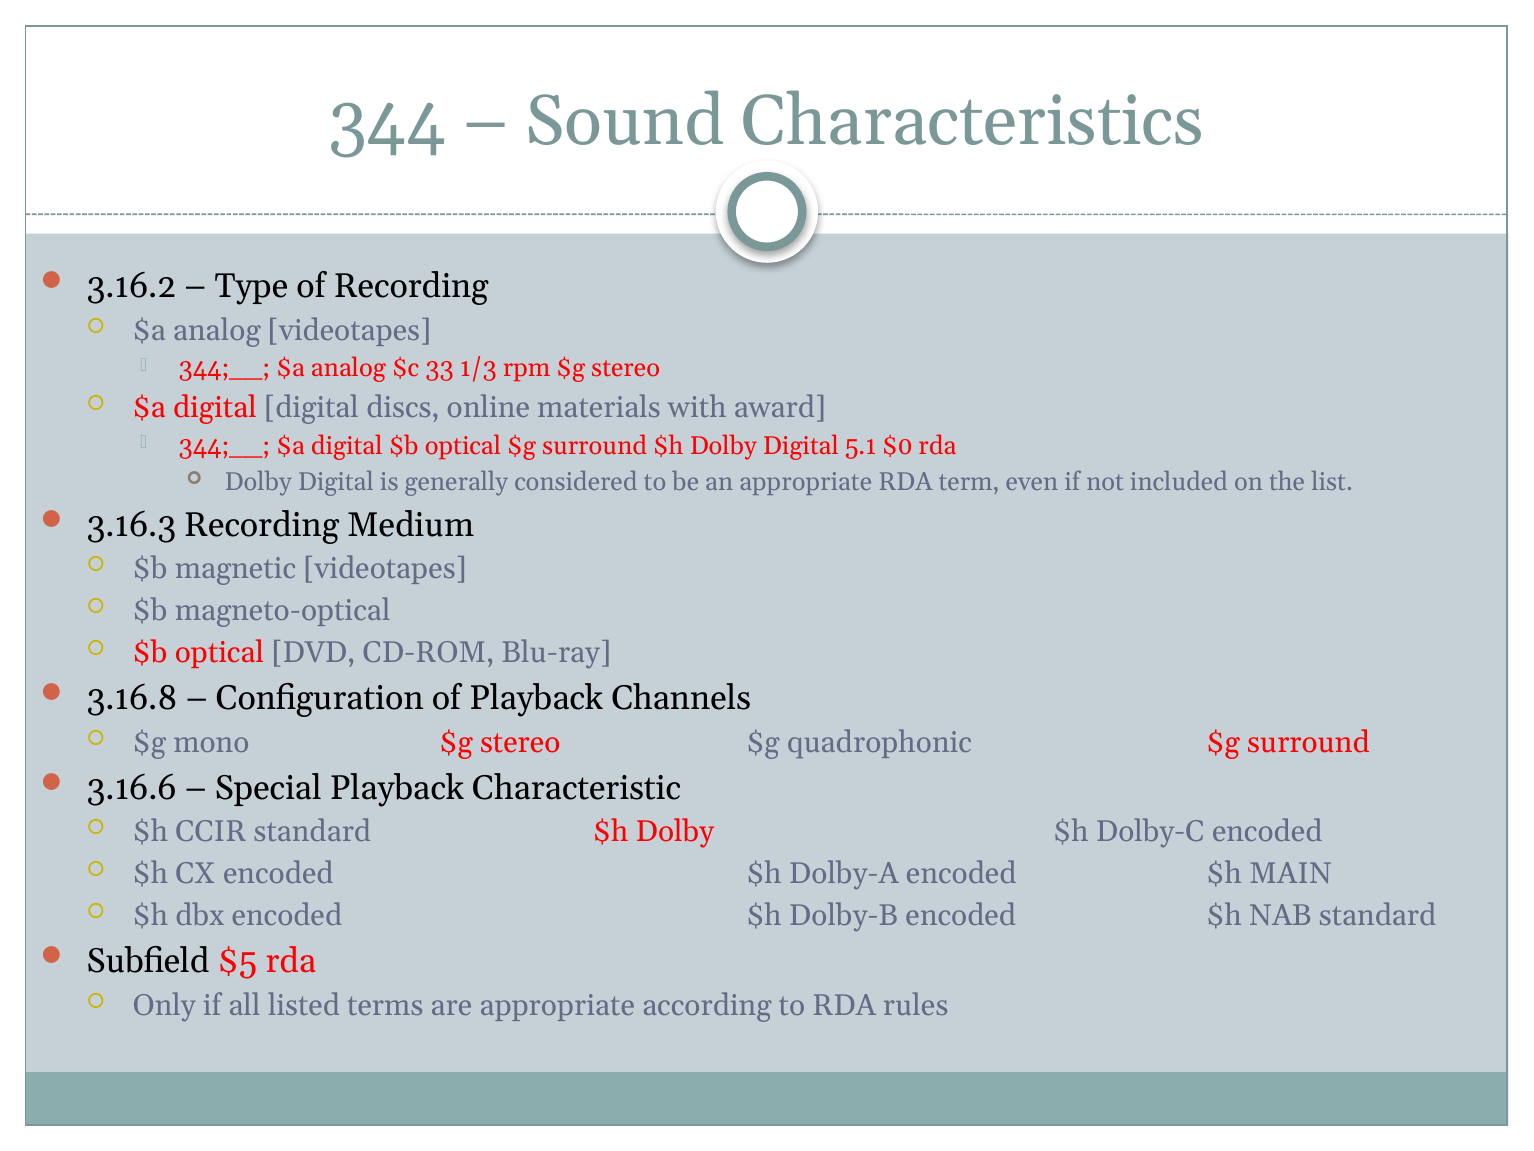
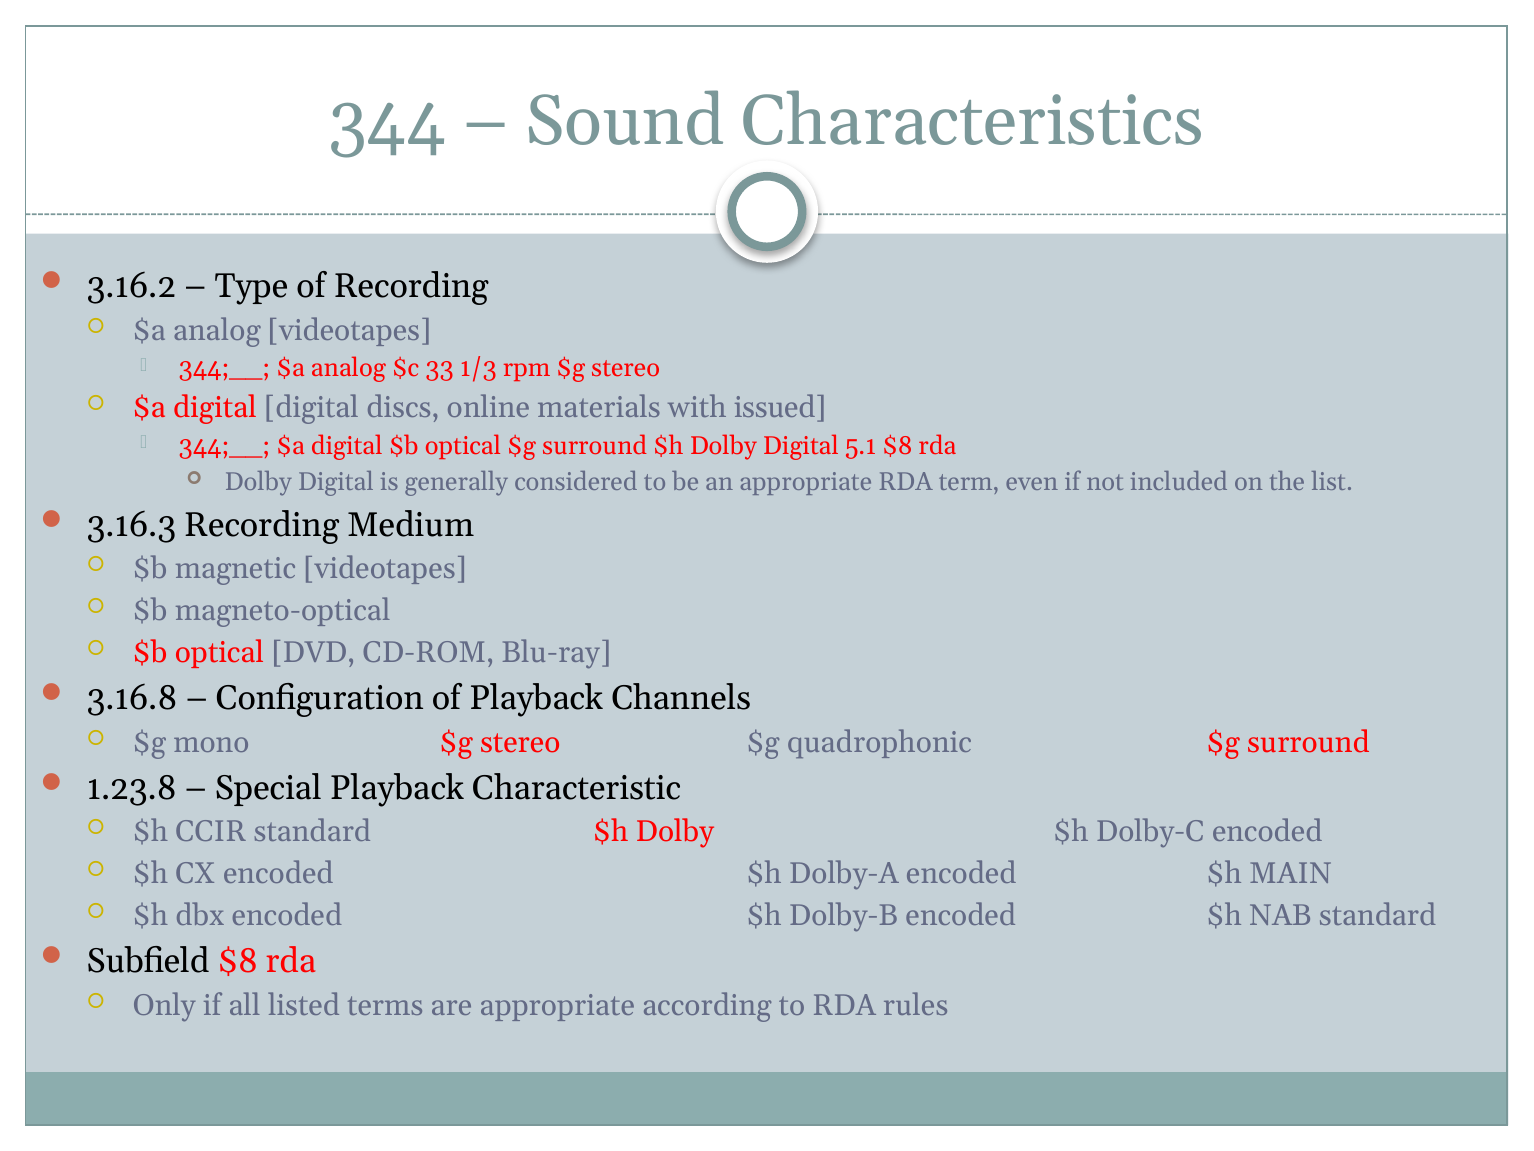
award: award -> issued
5.1 $0: $0 -> $8
3.16.6: 3.16.6 -> 1.23.8
Subfield $5: $5 -> $8
